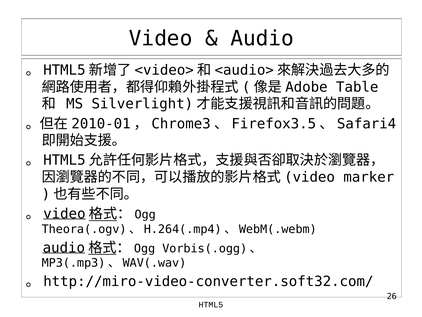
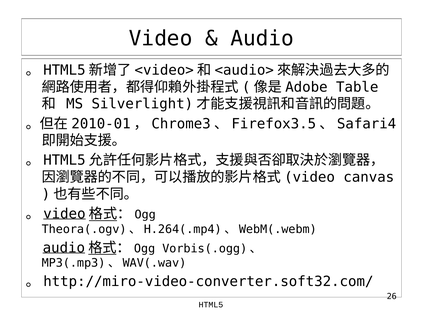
marker: marker -> canvas
